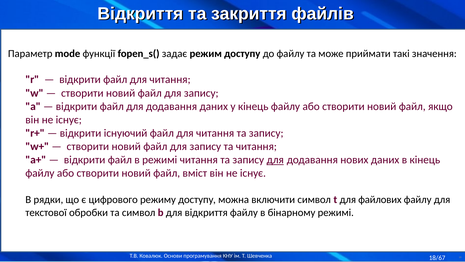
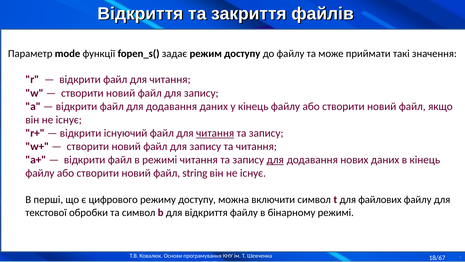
читання at (215, 133) underline: none -> present
вміст: вміст -> string
рядки: рядки -> перші
